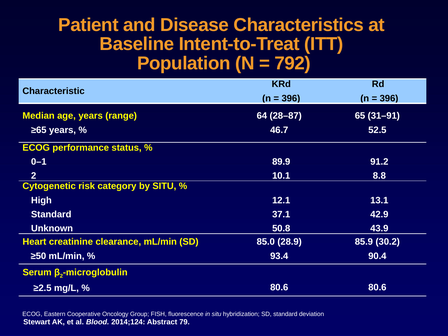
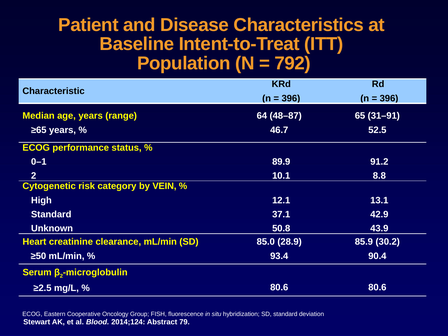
28–87: 28–87 -> 48–87
by SITU: SITU -> VEIN
